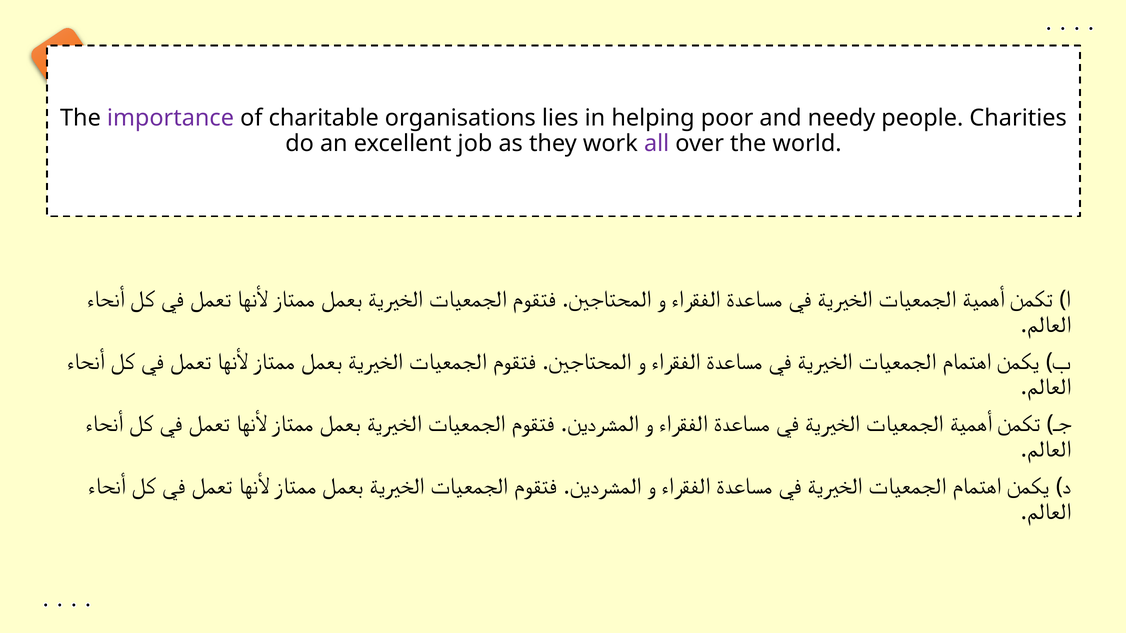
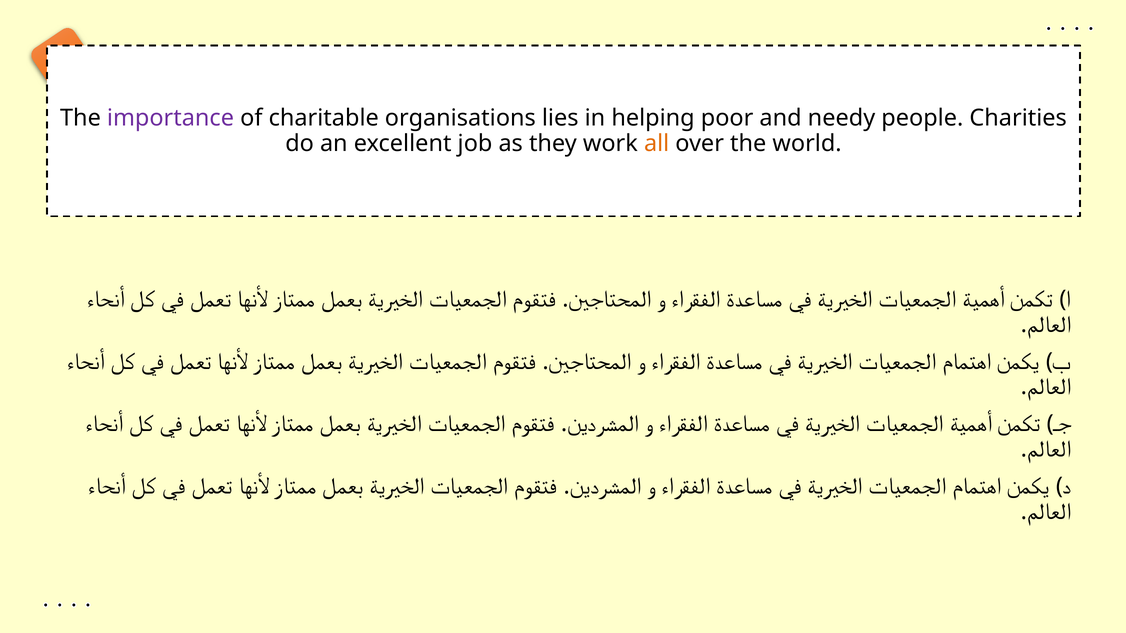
all colour: purple -> orange
